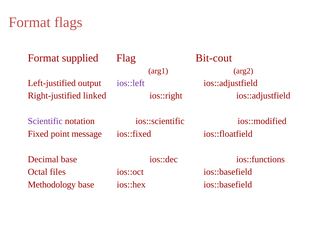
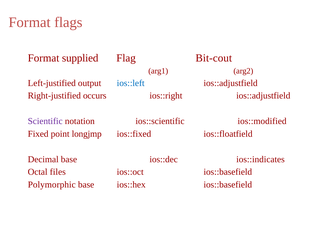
ios::left colour: purple -> blue
linked: linked -> occurs
message: message -> longjmp
ios::functions: ios::functions -> ios::indicates
Methodology: Methodology -> Polymorphic
